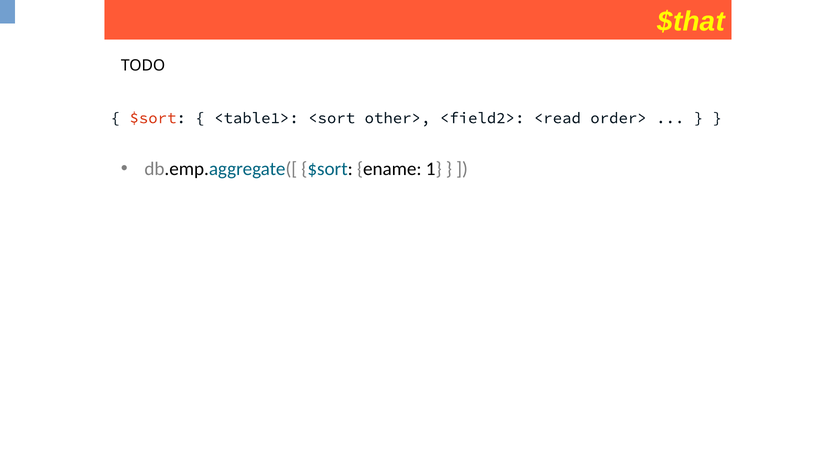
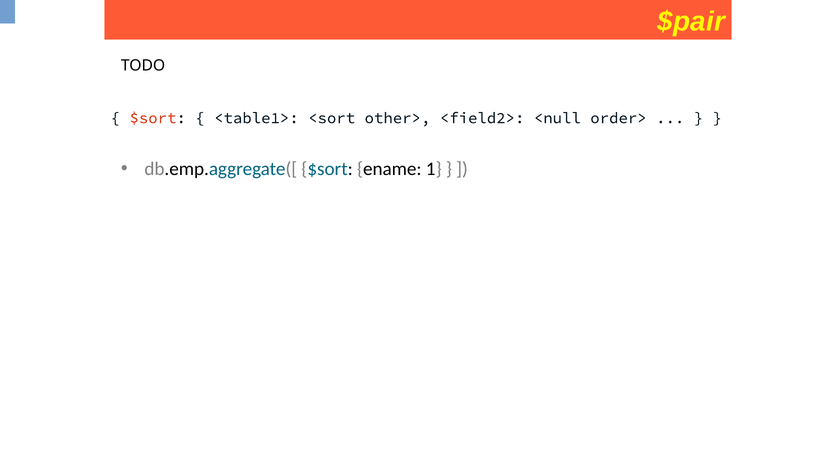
$that: $that -> $pair
<read: <read -> <null
